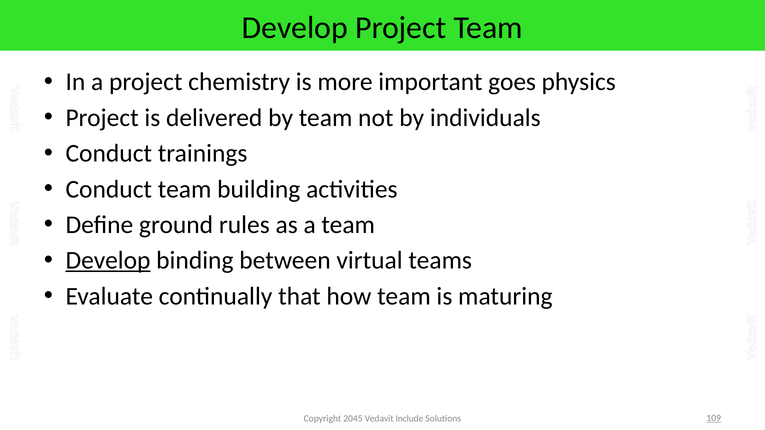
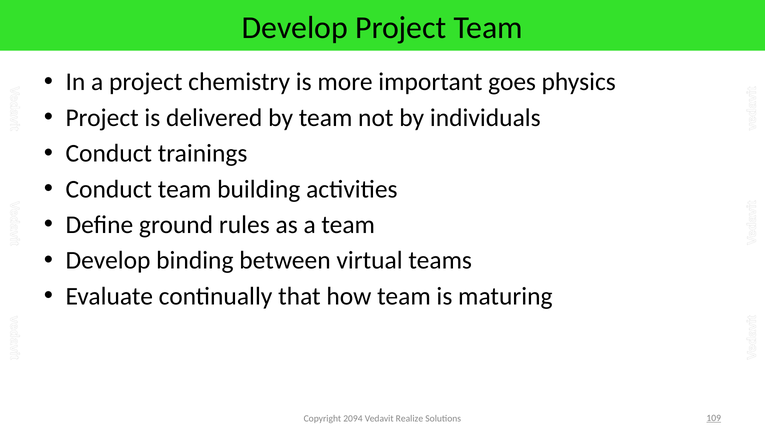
Develop at (108, 261) underline: present -> none
2045: 2045 -> 2094
Include: Include -> Realize
